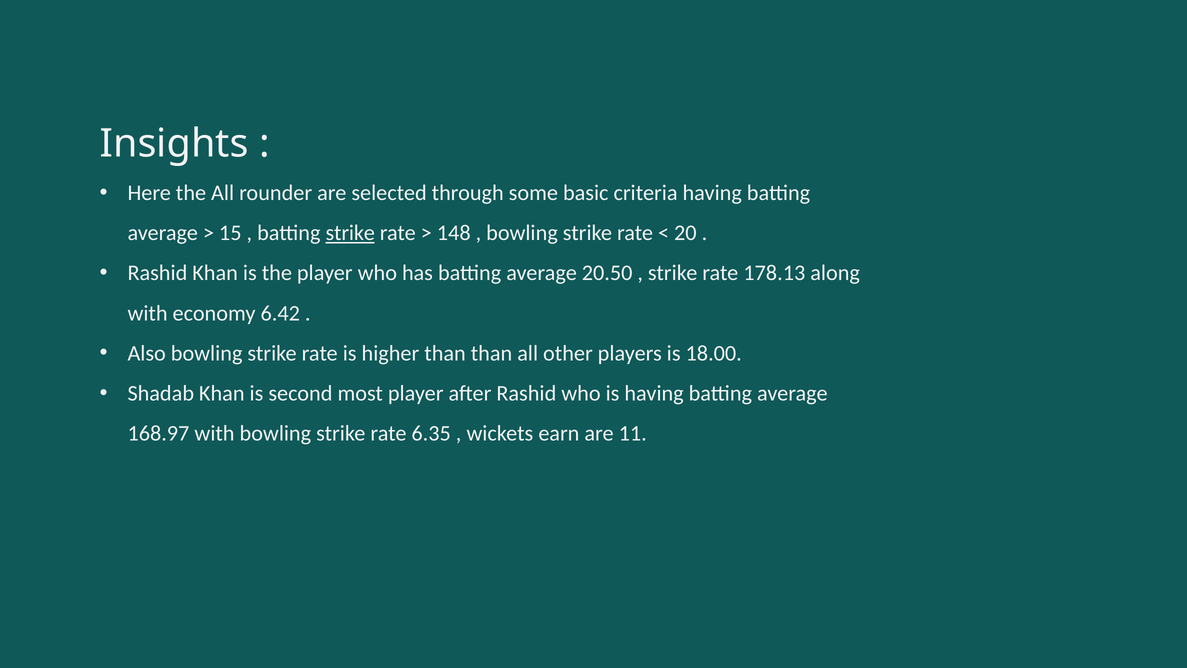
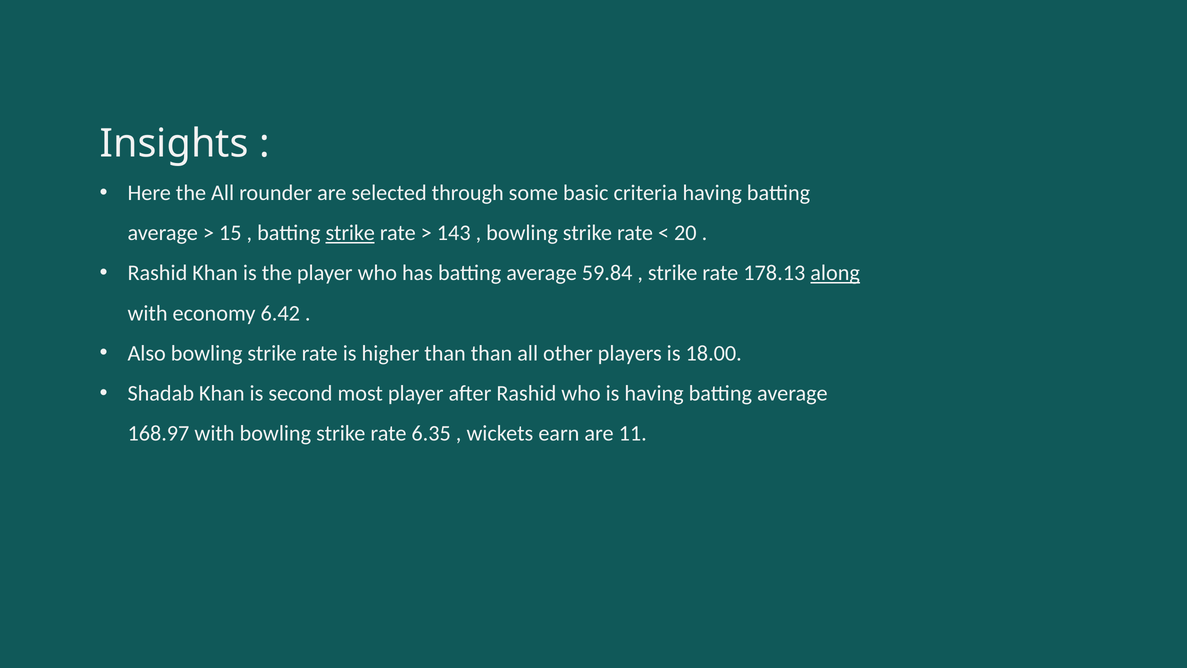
148: 148 -> 143
20.50: 20.50 -> 59.84
along underline: none -> present
